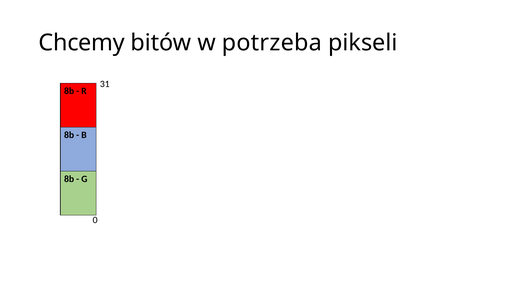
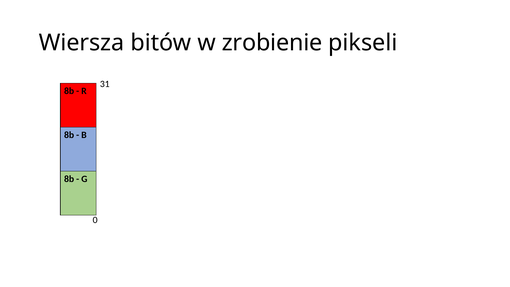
Chcemy: Chcemy -> Wiersza
potrzeba: potrzeba -> zrobienie
